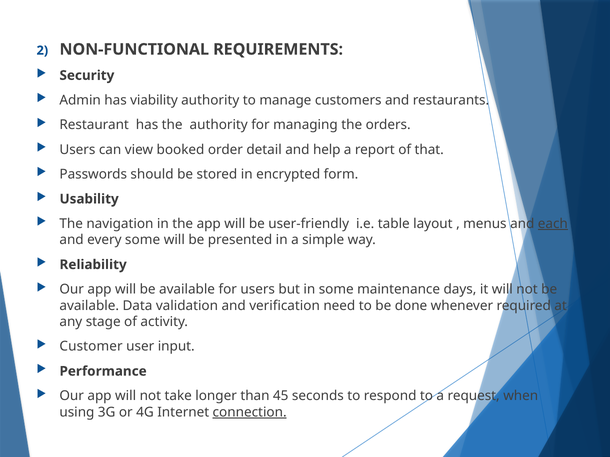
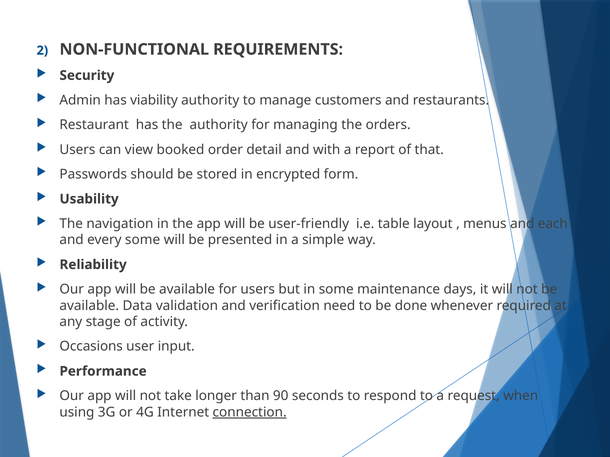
help: help -> with
each underline: present -> none
Customer: Customer -> Occasions
45: 45 -> 90
